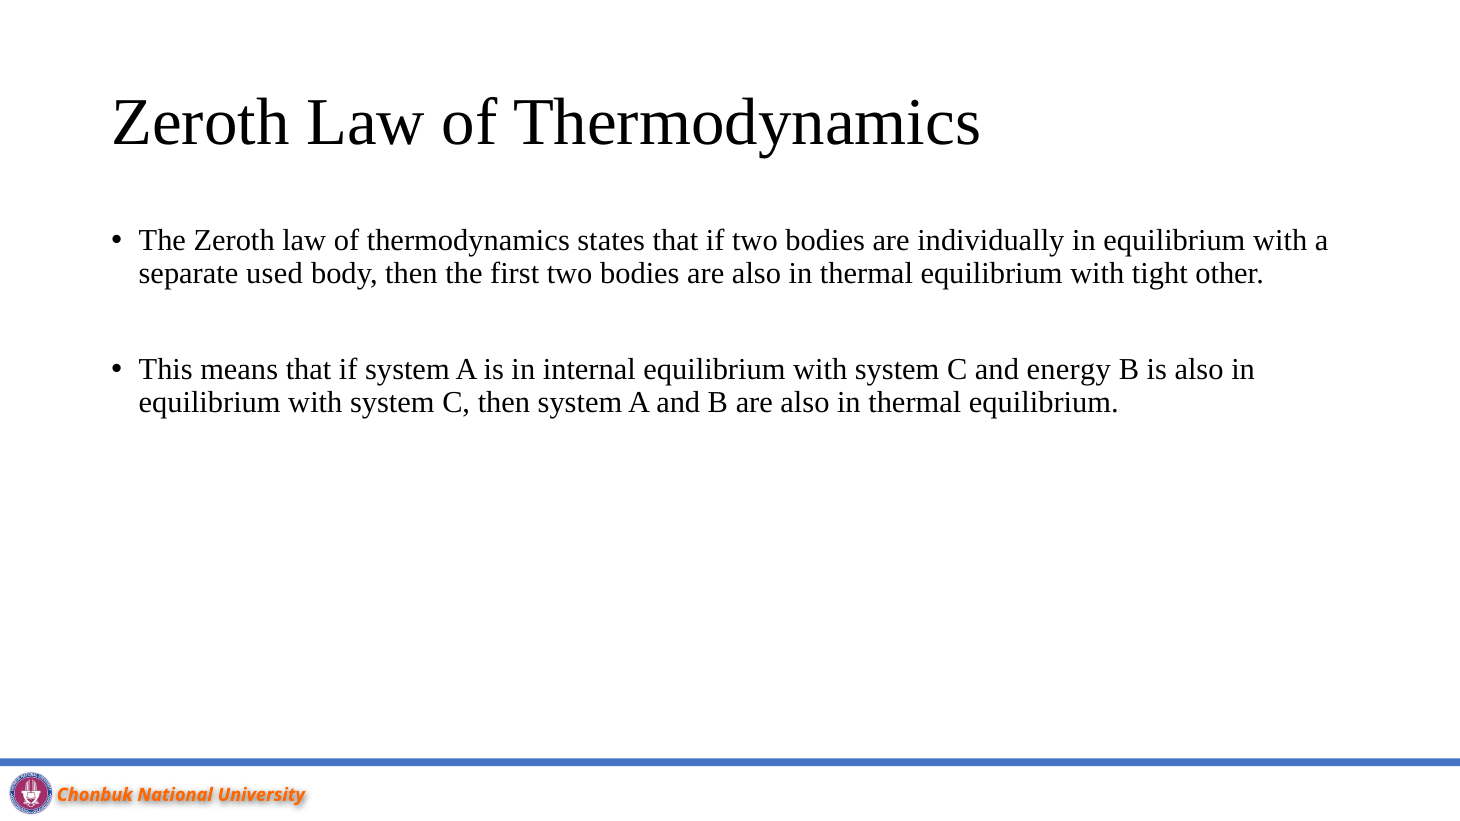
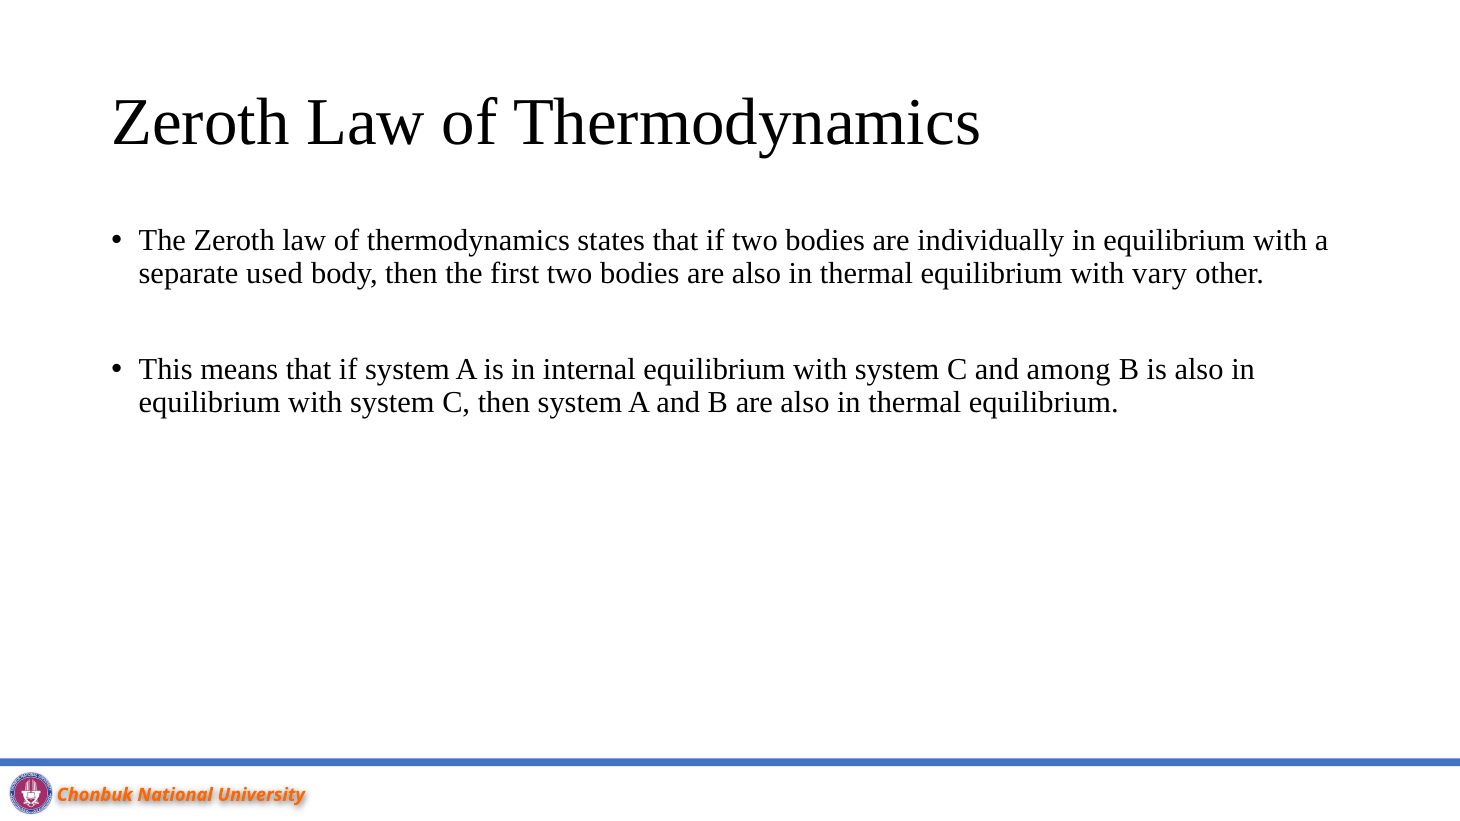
tight: tight -> vary
energy: energy -> among
